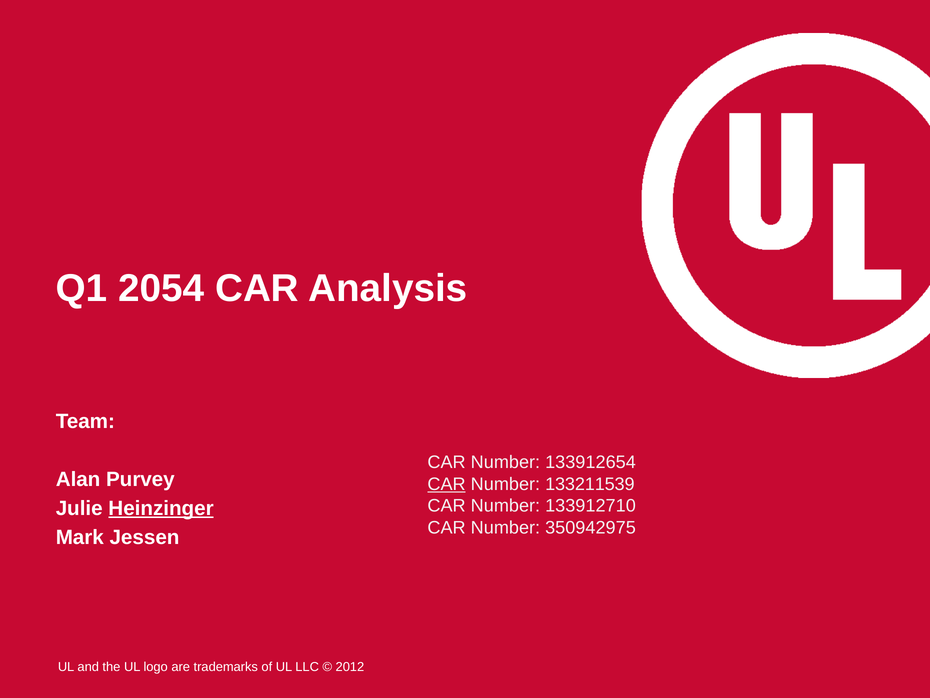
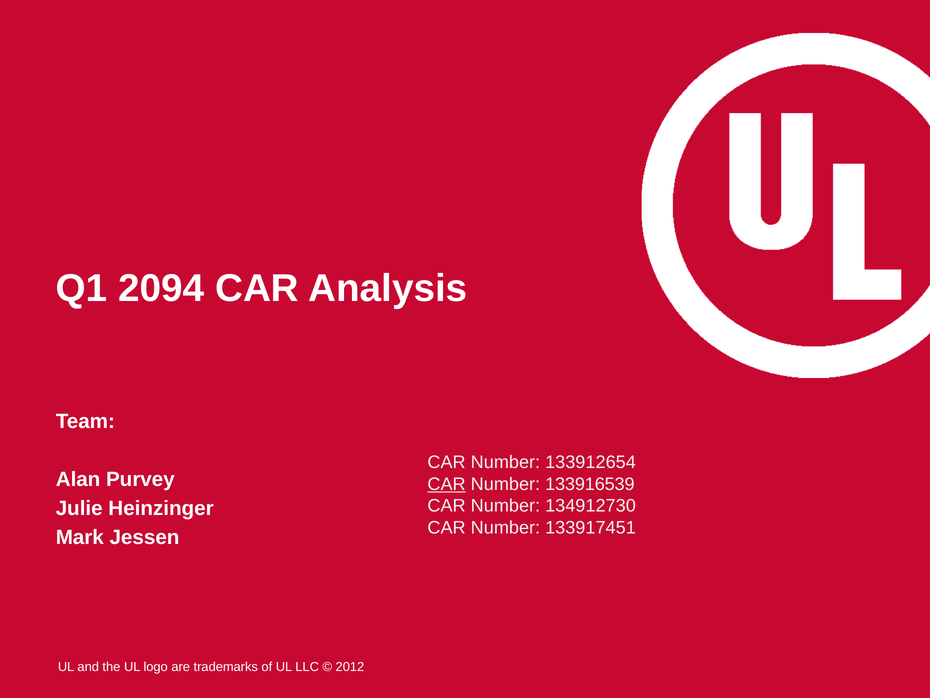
2054: 2054 -> 2094
133211539: 133211539 -> 133916539
133912710: 133912710 -> 134912730
Heinzinger underline: present -> none
350942975: 350942975 -> 133917451
